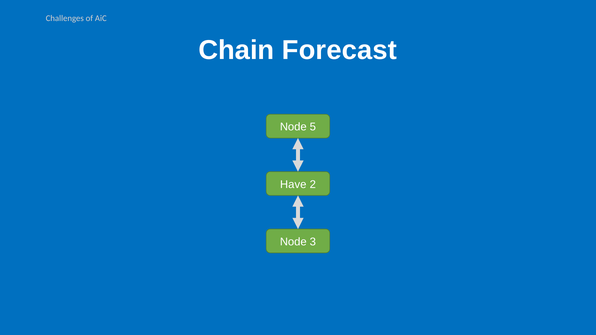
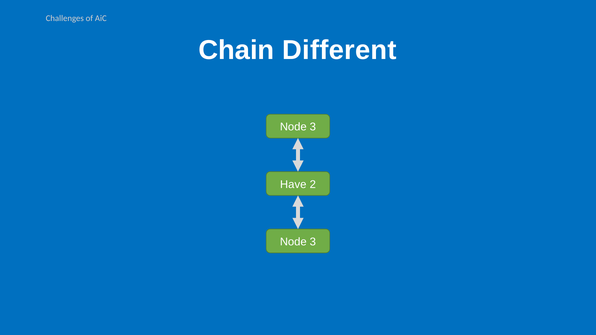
Forecast: Forecast -> Different
5 at (313, 127): 5 -> 3
